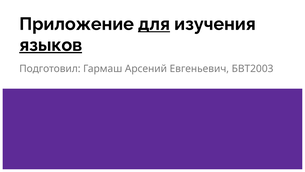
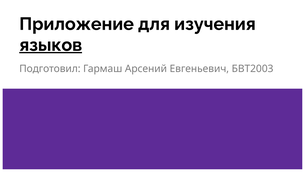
для underline: present -> none
